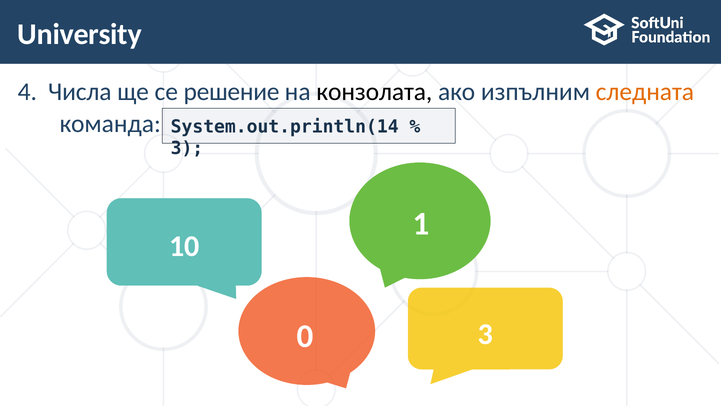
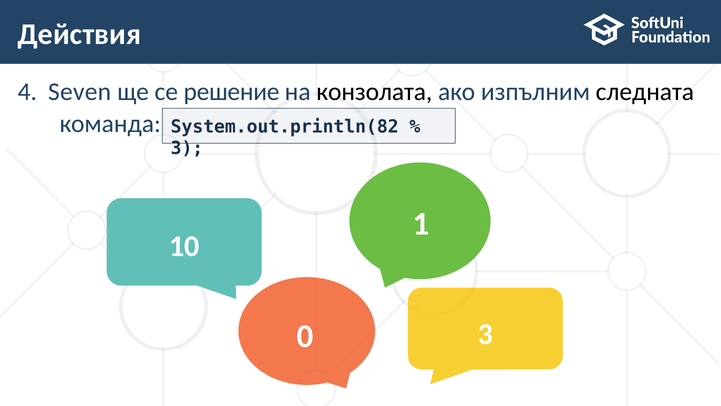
University: University -> Действия
Числа: Числа -> Seven
следната colour: orange -> black
System.out.println(14: System.out.println(14 -> System.out.println(82
